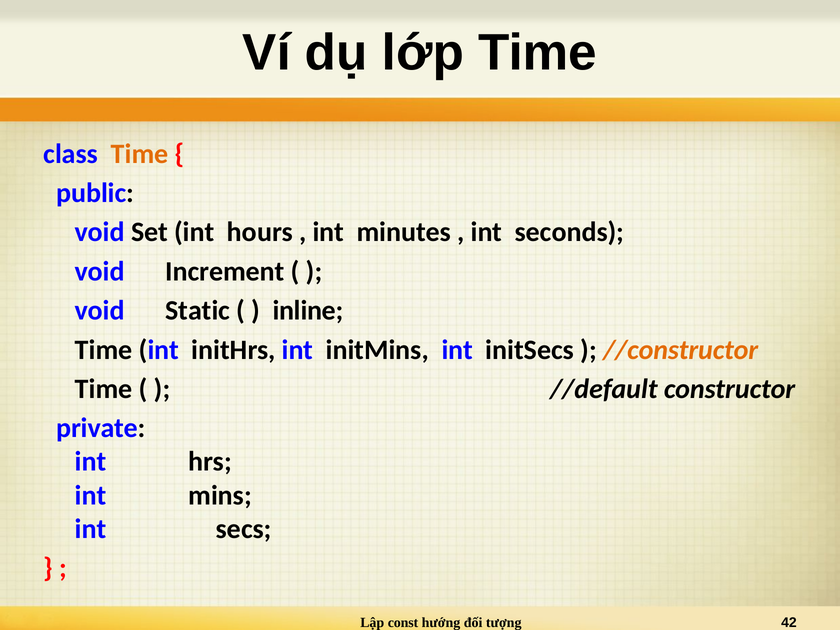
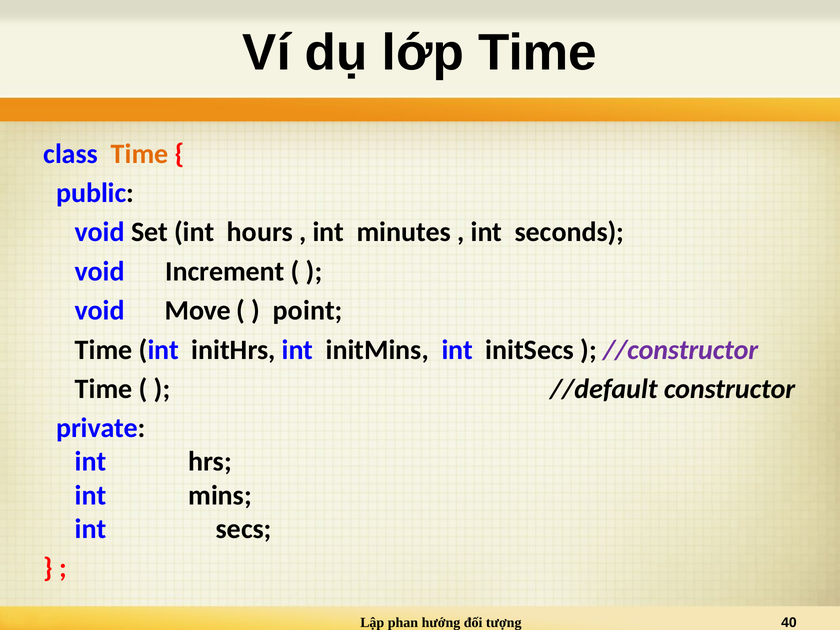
Static: Static -> Move
inline: inline -> point
//constructor colour: orange -> purple
const: const -> phan
42: 42 -> 40
